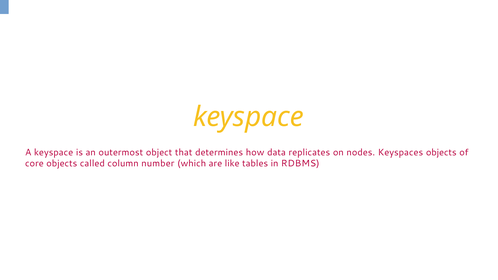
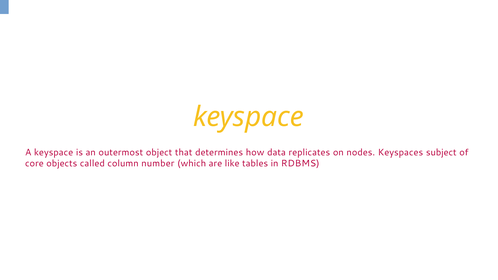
Keyspaces objects: objects -> subject
